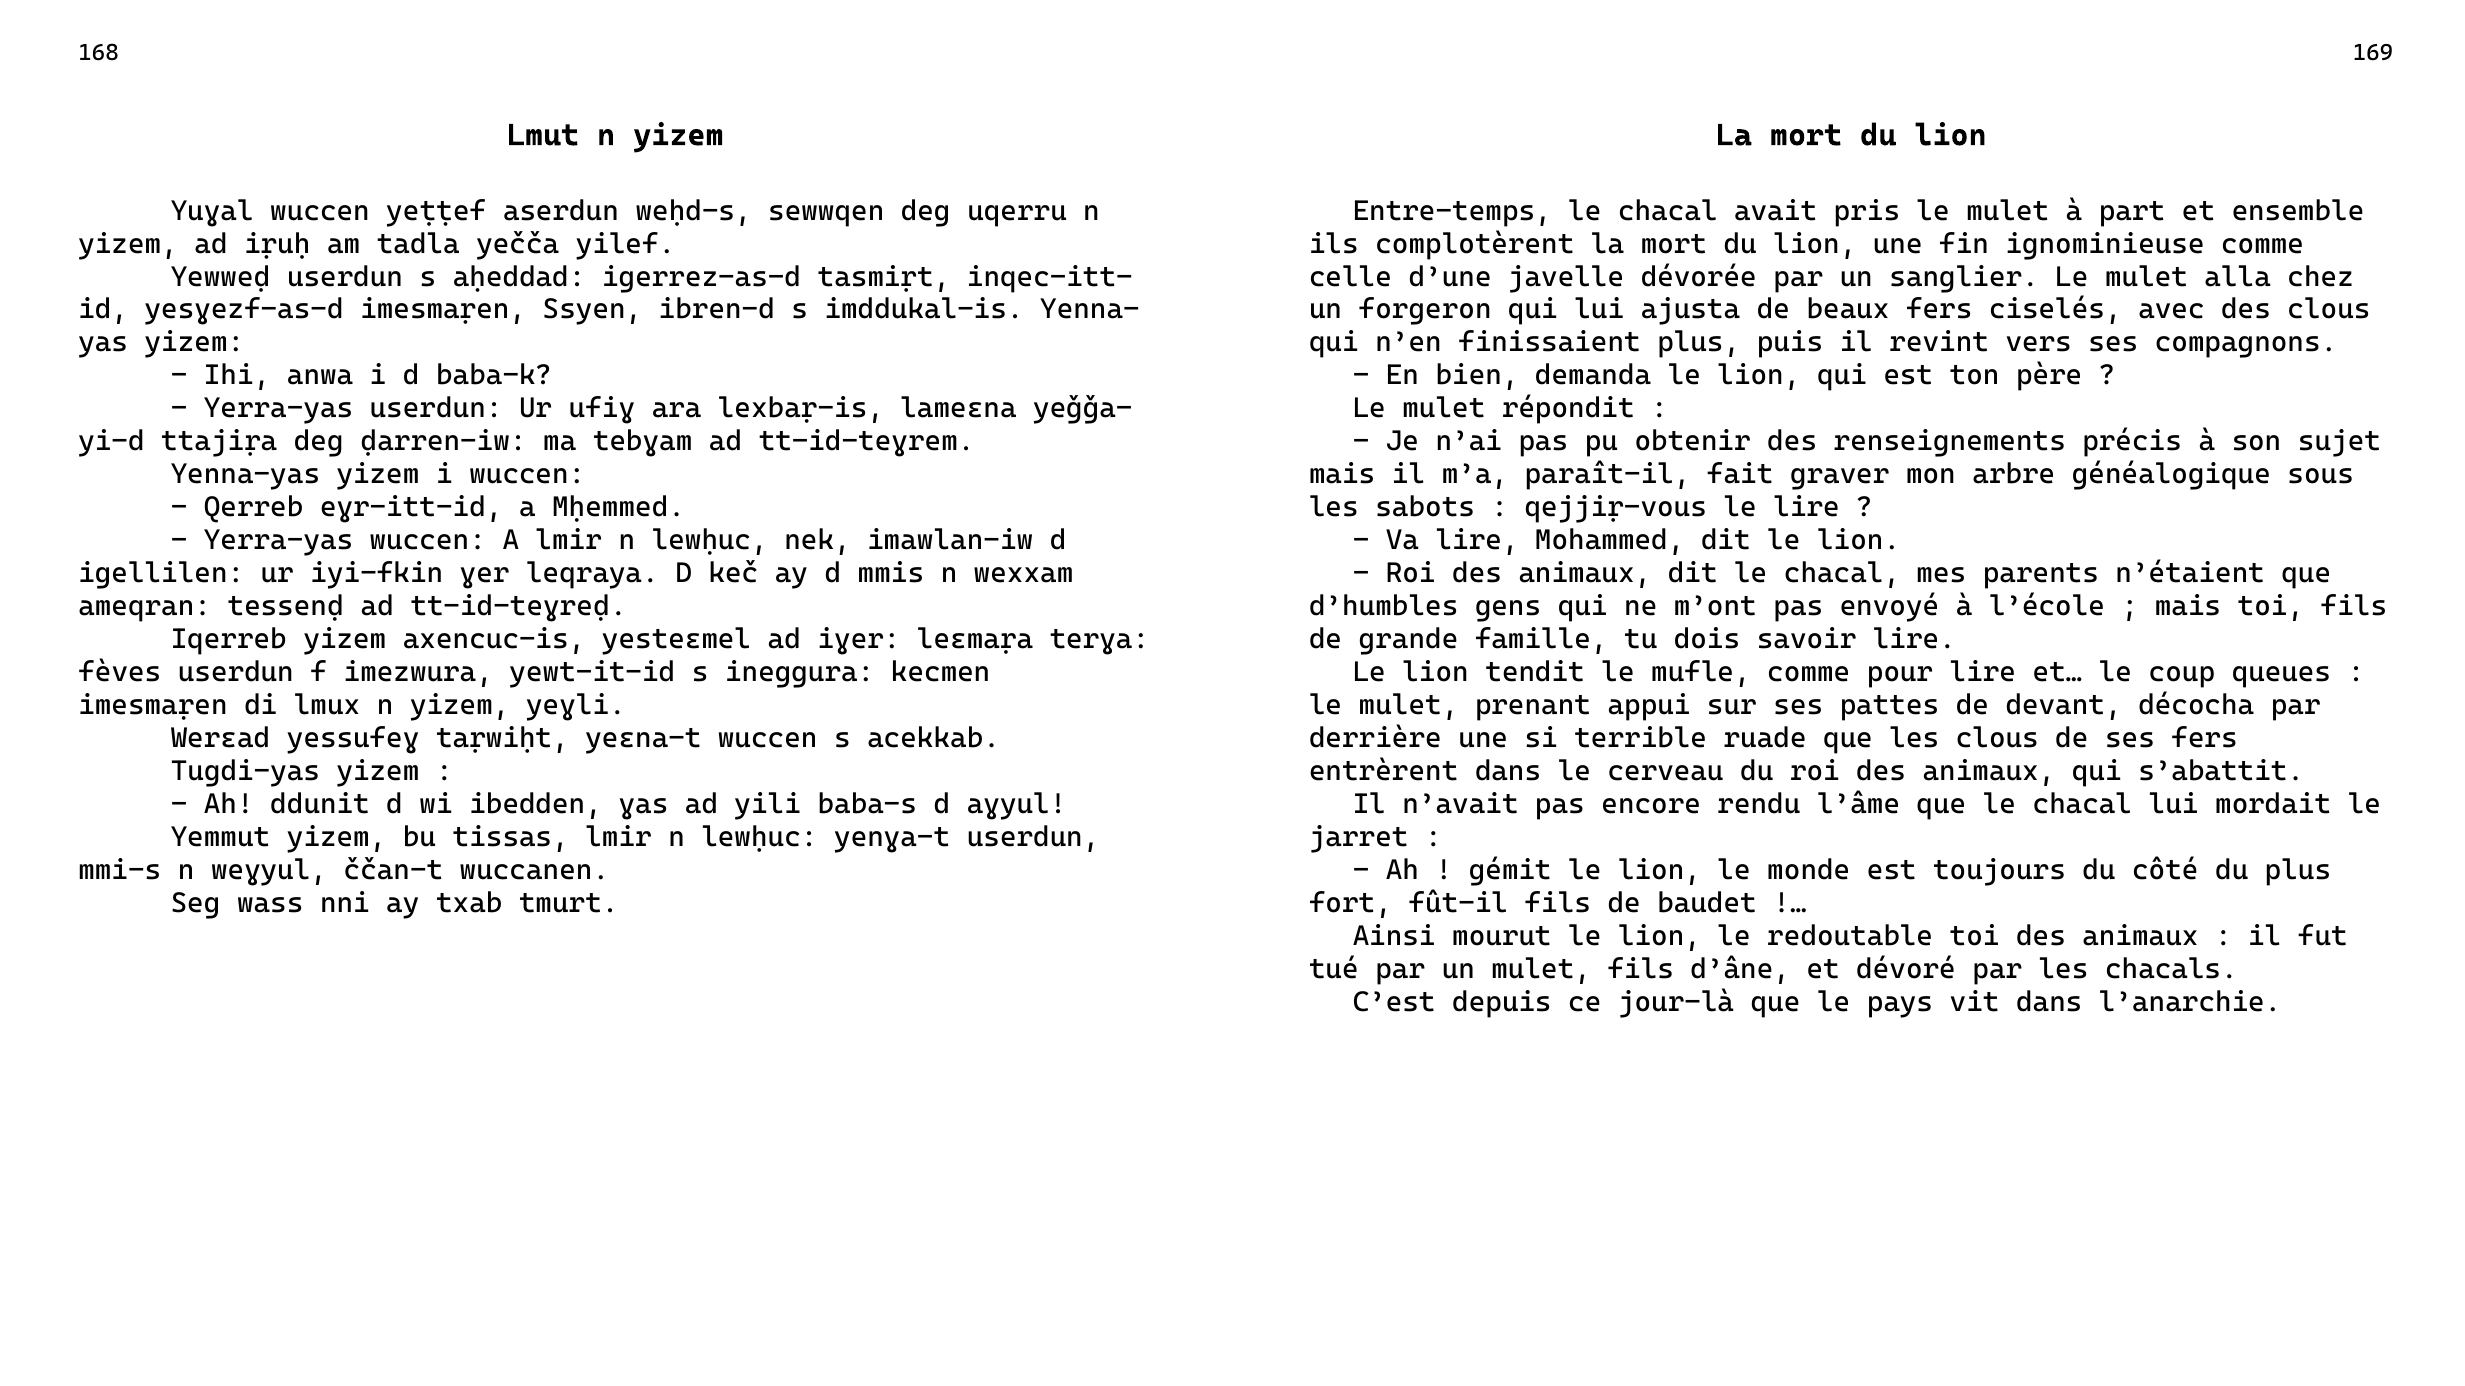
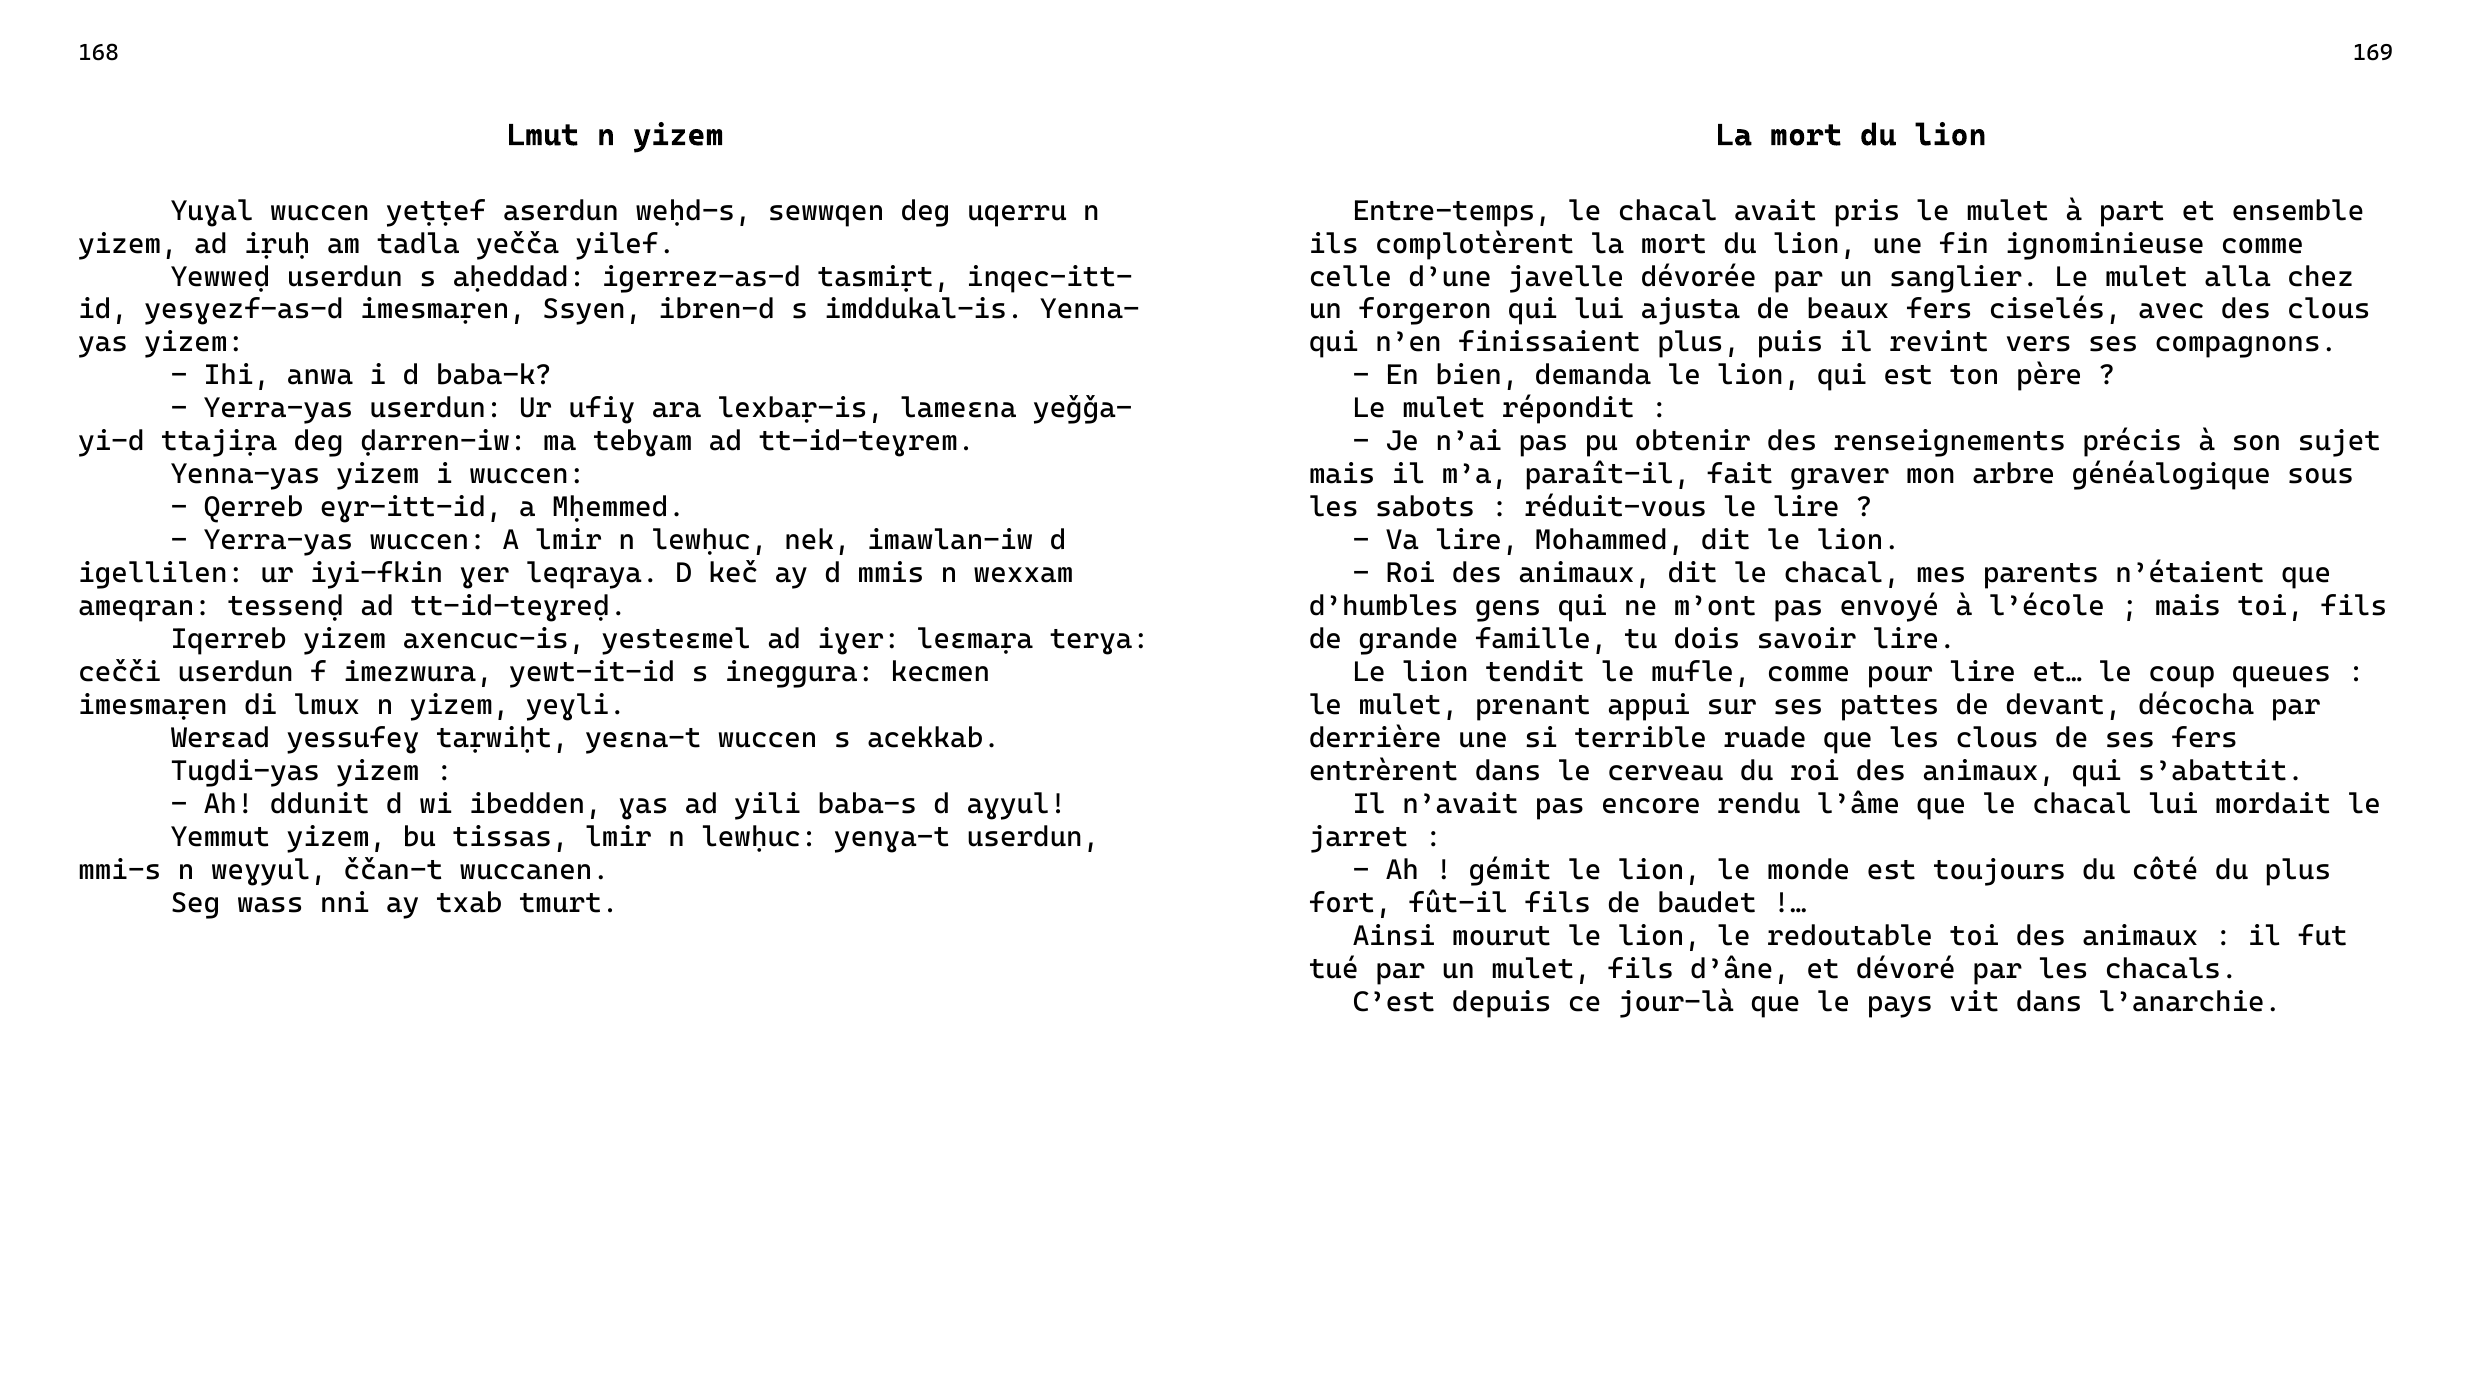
qejjiṛ-vous: qejjiṛ-vous -> réduit-vous
fèves: fèves -> cečči
